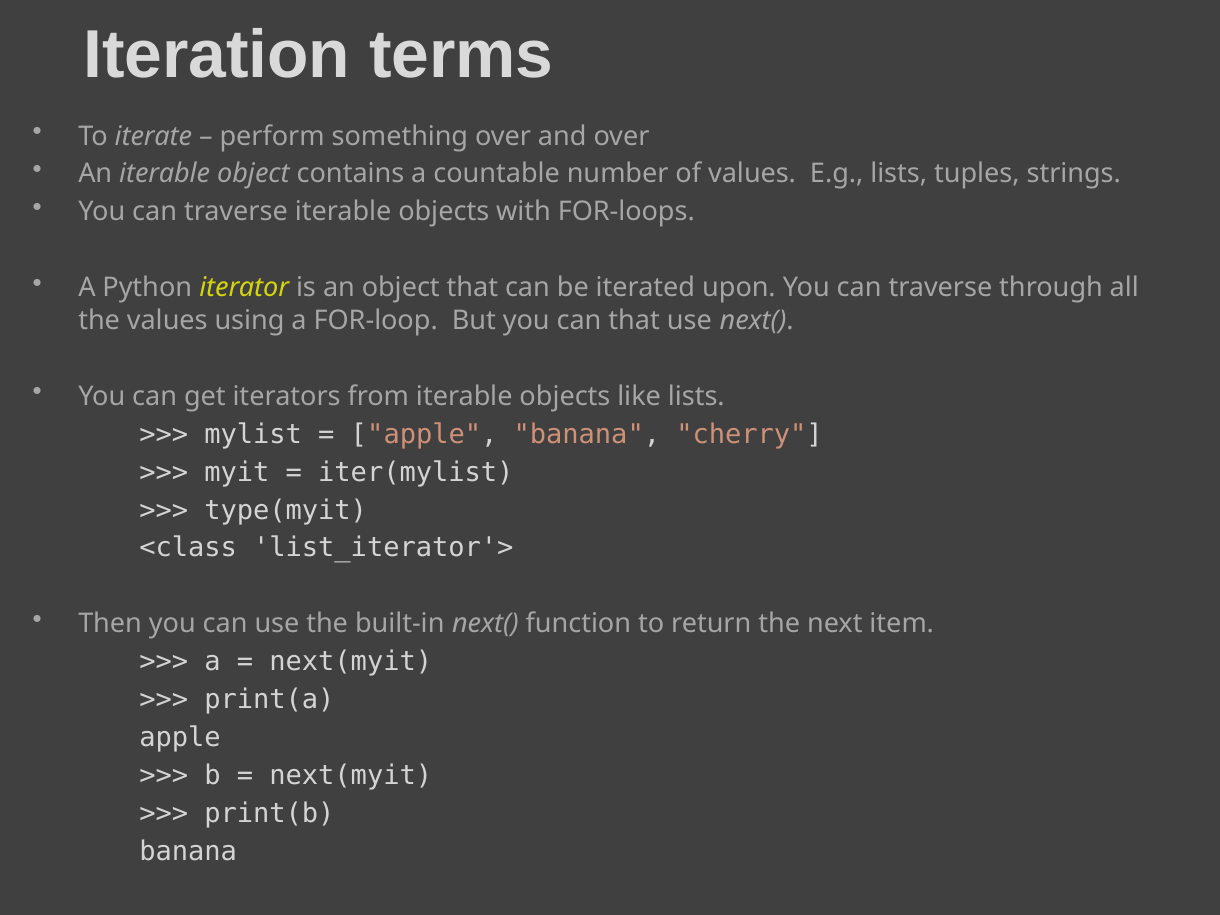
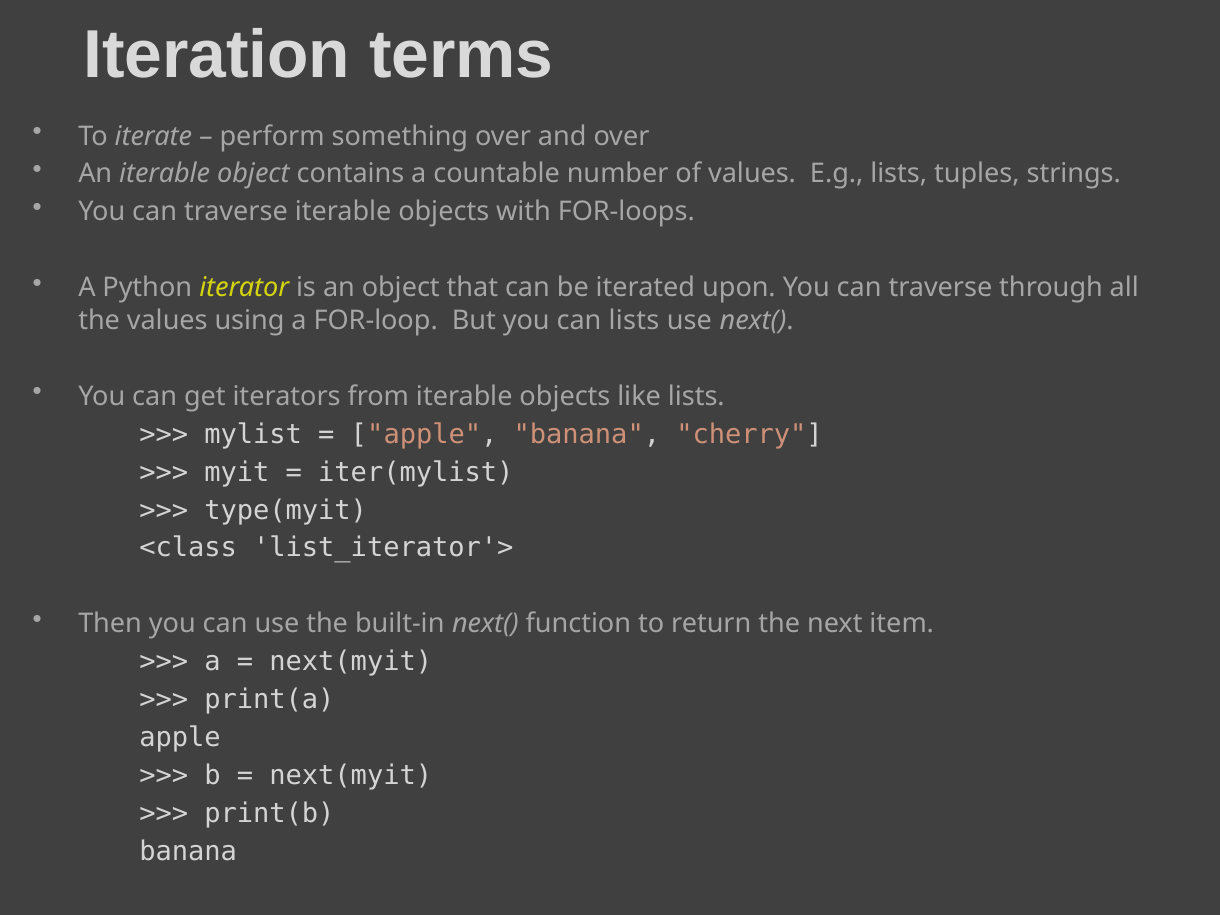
can that: that -> lists
